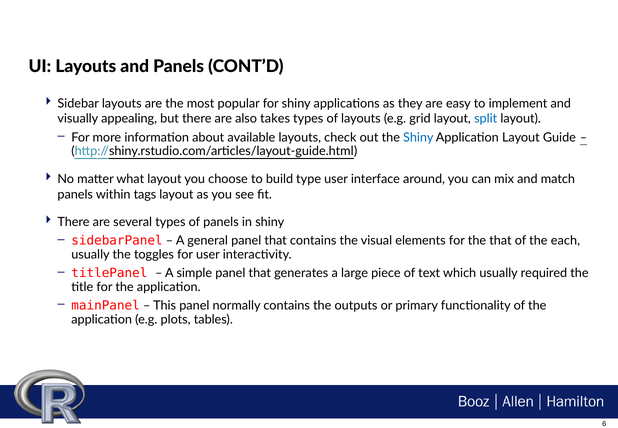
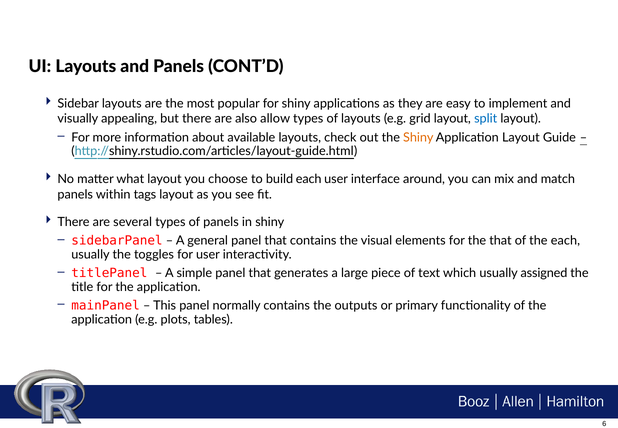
takes: takes -> allow
Shiny at (418, 137) colour: blue -> orange
build type: type -> each
required: required -> assigned
